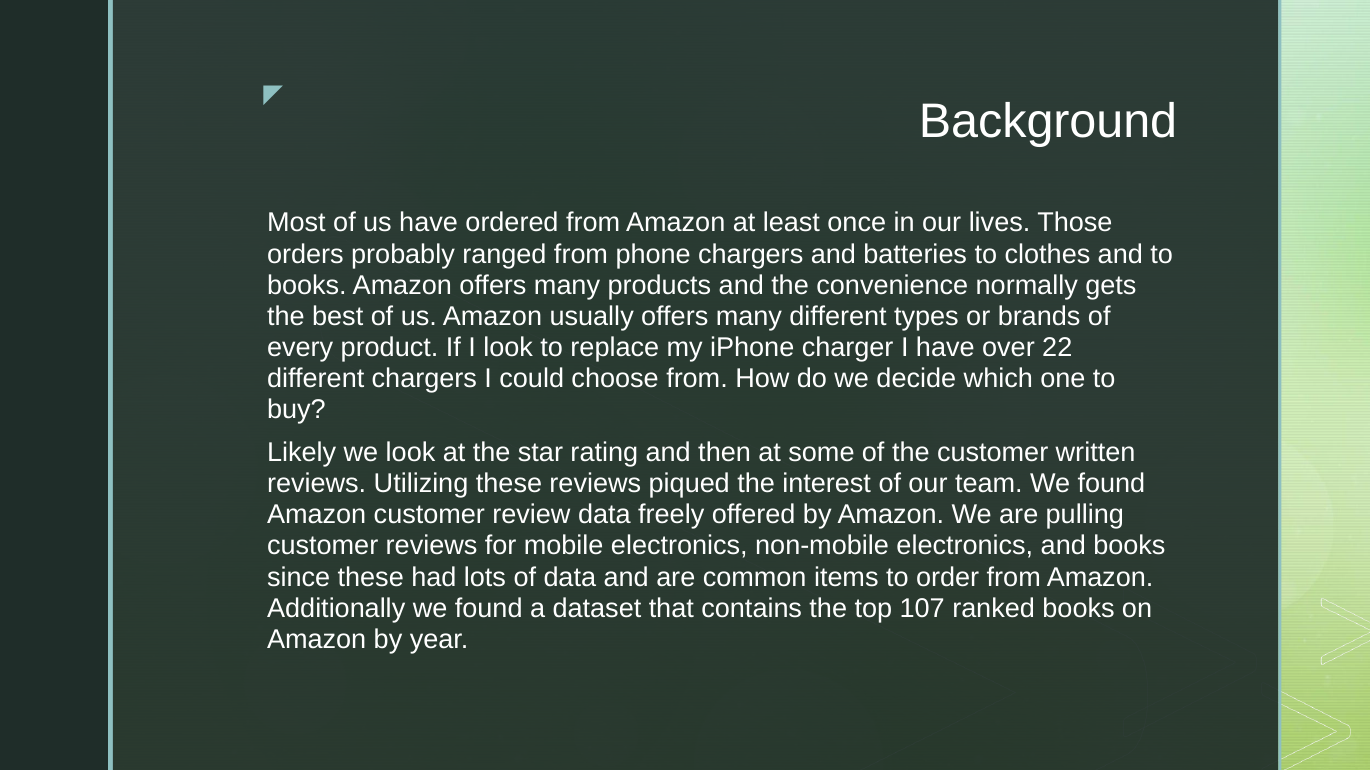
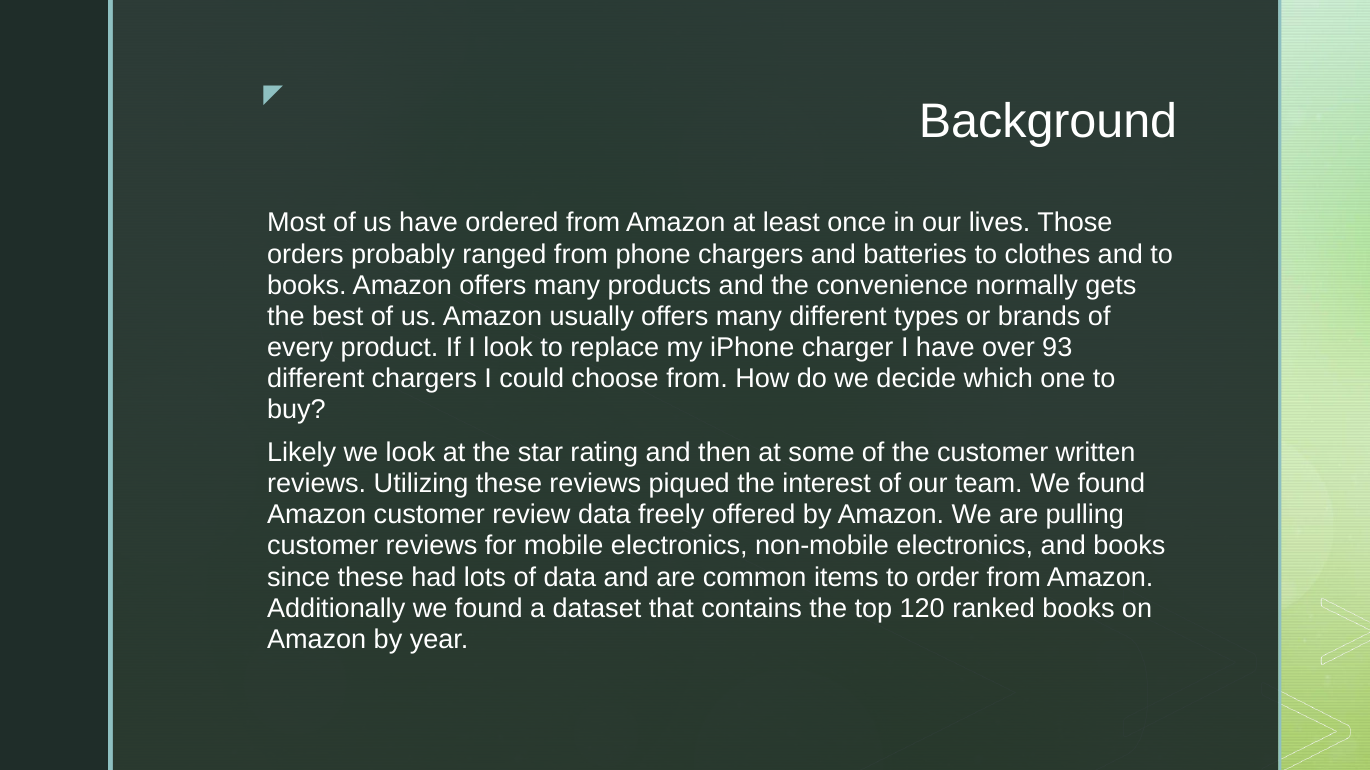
22: 22 -> 93
107: 107 -> 120
